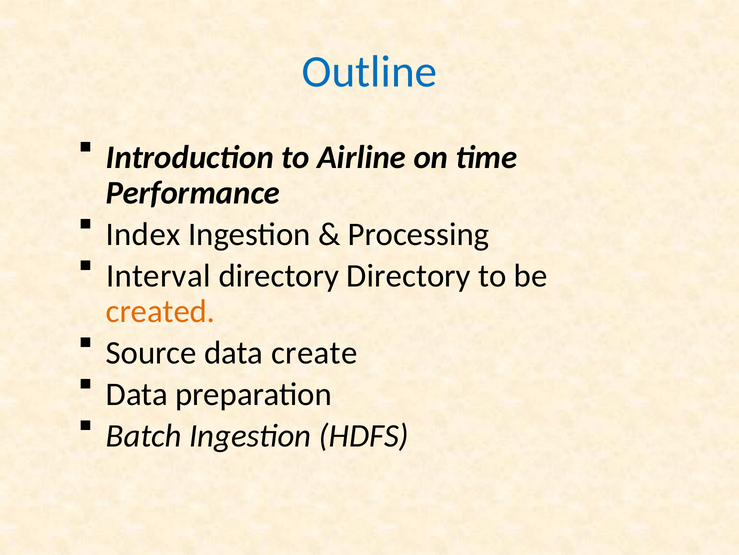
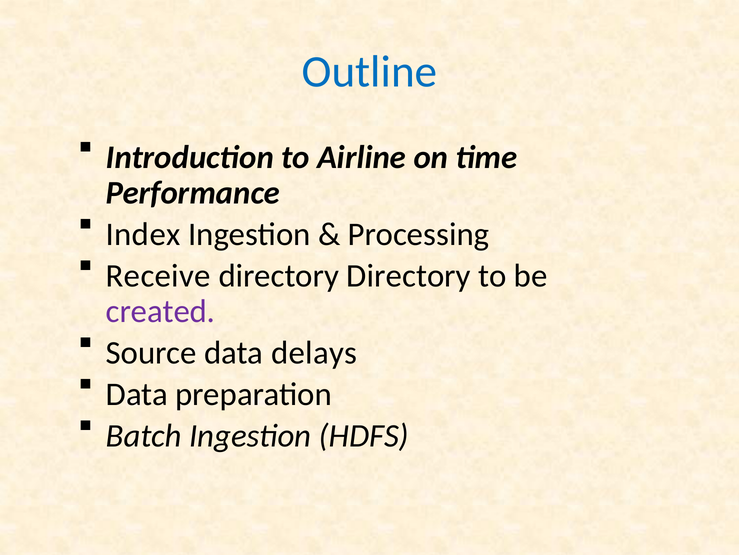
Interval: Interval -> Receive
created colour: orange -> purple
create: create -> delays
